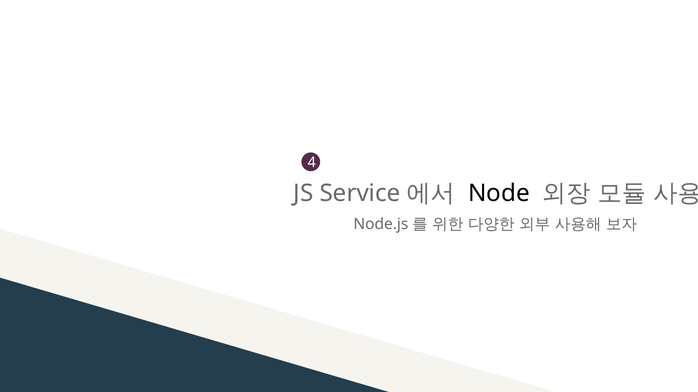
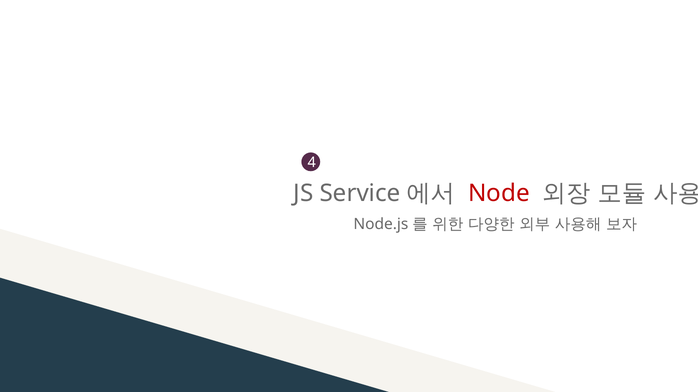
Node colour: black -> red
